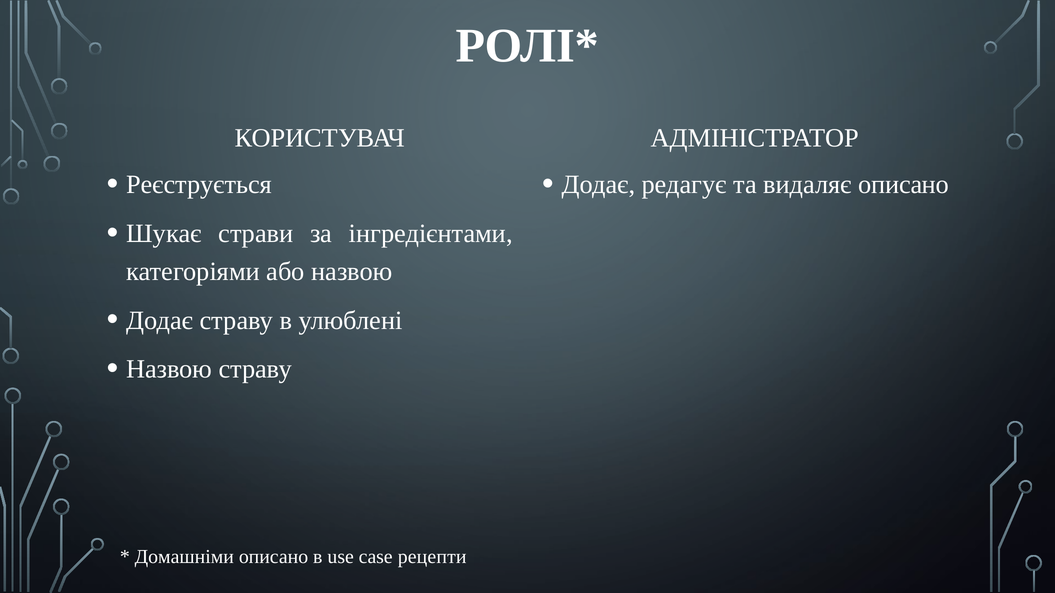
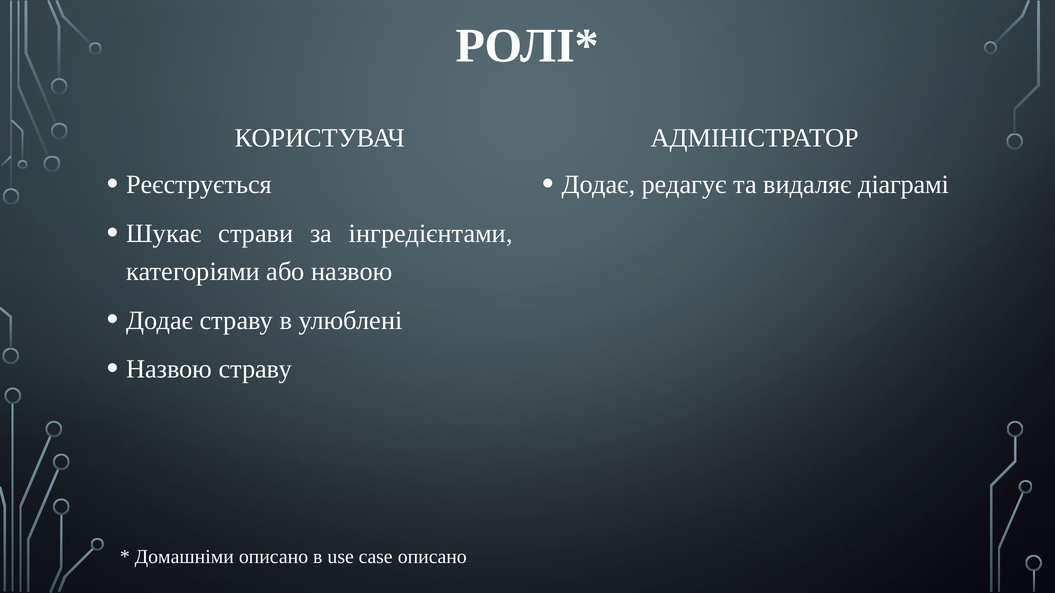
видаляє описано: описано -> діаграмі
case рецепти: рецепти -> описано
